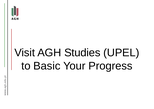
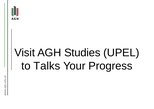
Basic: Basic -> Talks
